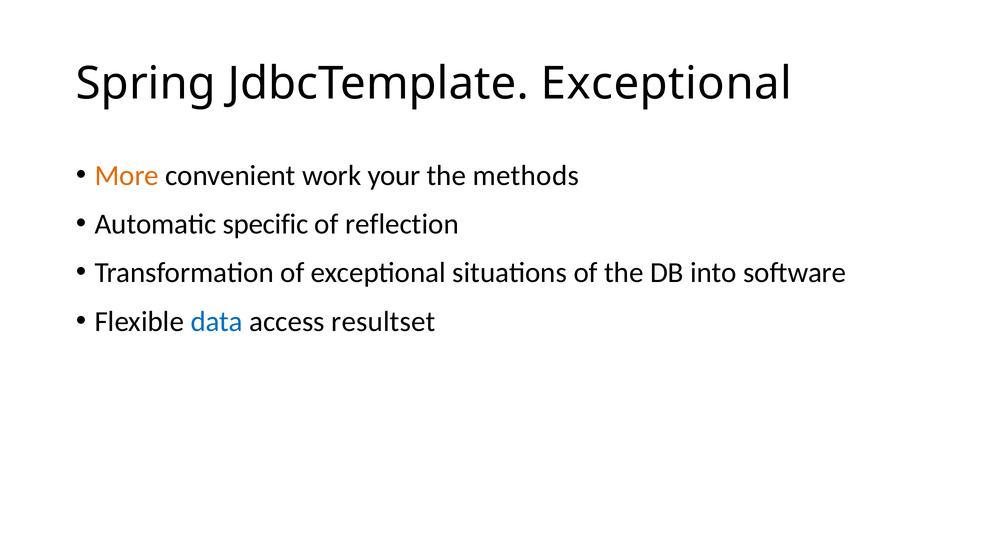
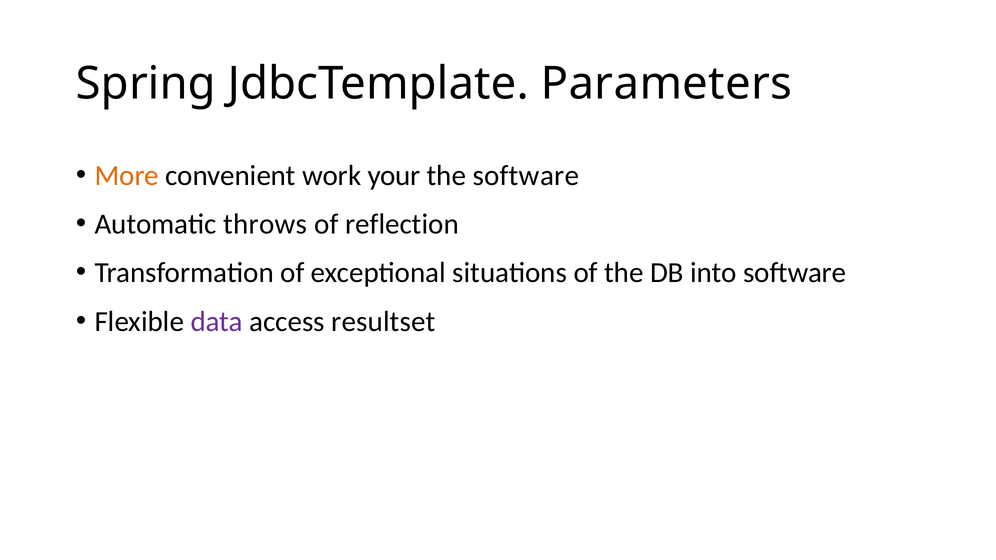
JdbcTemplate Exceptional: Exceptional -> Parameters
the methods: methods -> software
specific: specific -> throws
data colour: blue -> purple
